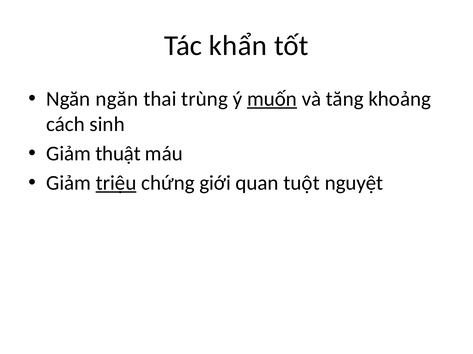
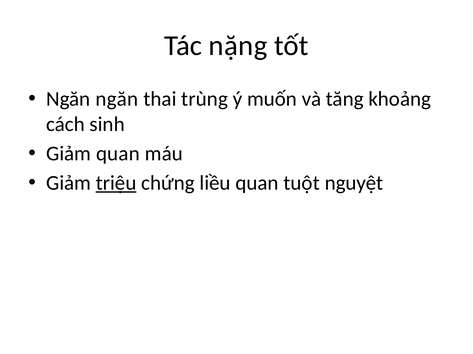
khẩn: khẩn -> nặng
muốn underline: present -> none
Giảm thuật: thuật -> quan
giới: giới -> liều
